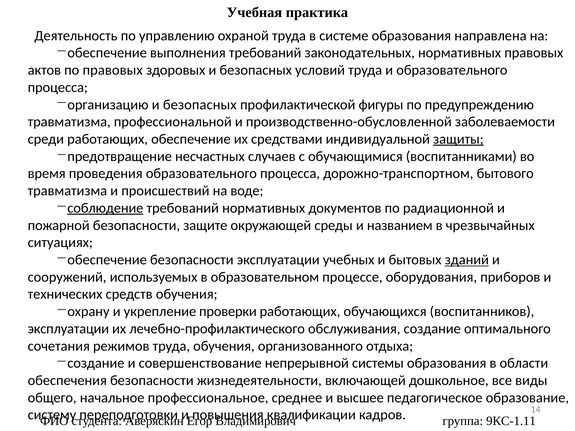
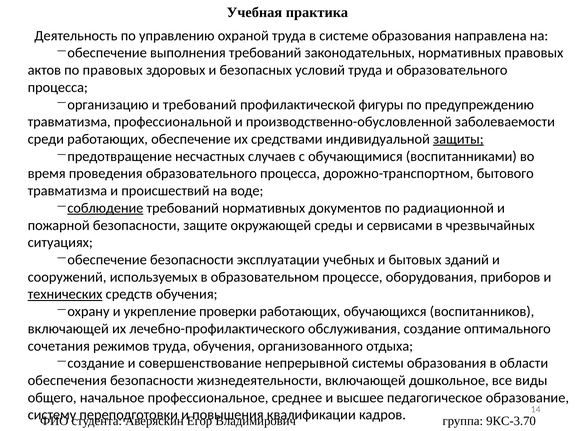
организацию и безопасных: безопасных -> требований
названием: названием -> сервисами
зданий underline: present -> none
технических underline: none -> present
эксплуатации at (68, 329): эксплуатации -> включающей
9КС-1.11: 9КС-1.11 -> 9КС-3.70
